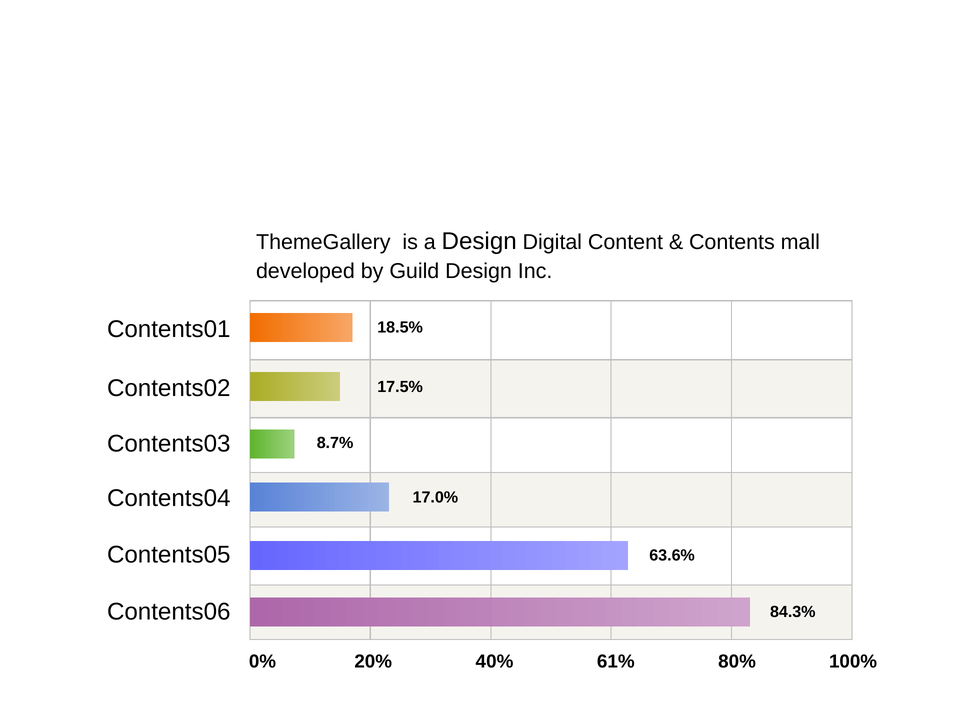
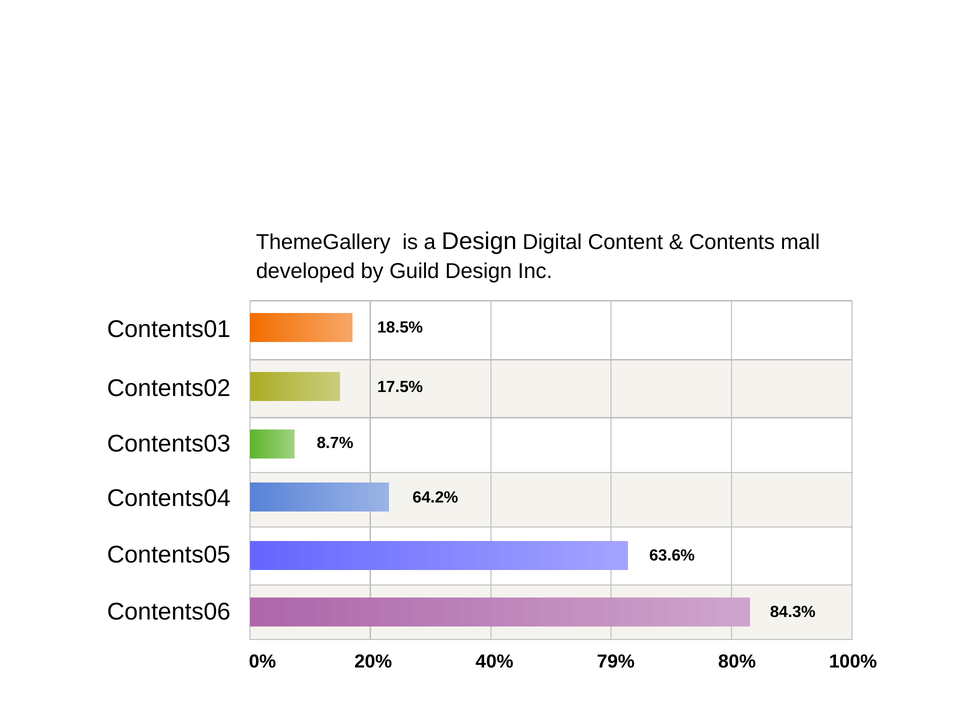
17.0%: 17.0% -> 64.2%
61%: 61% -> 79%
